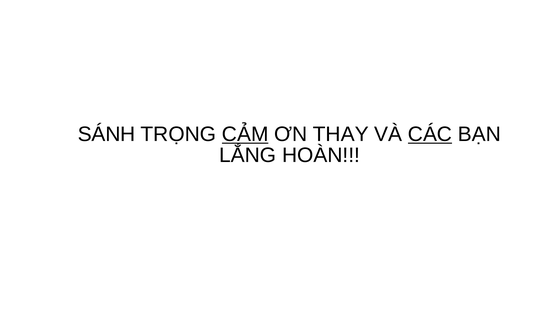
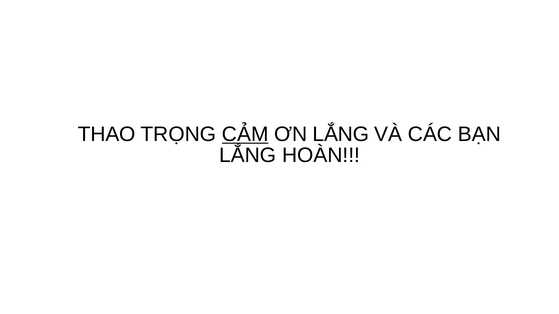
SÁNH: SÁNH -> THAO
ƠN THAY: THAY -> LẮNG
CÁC underline: present -> none
